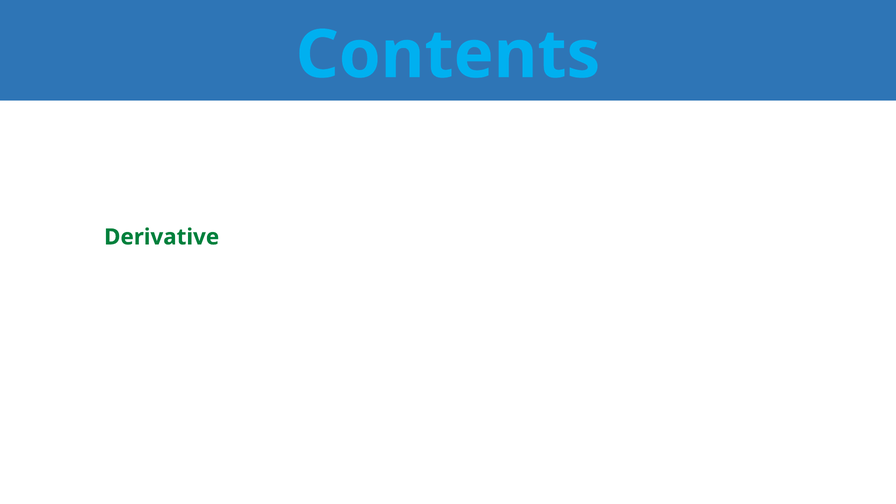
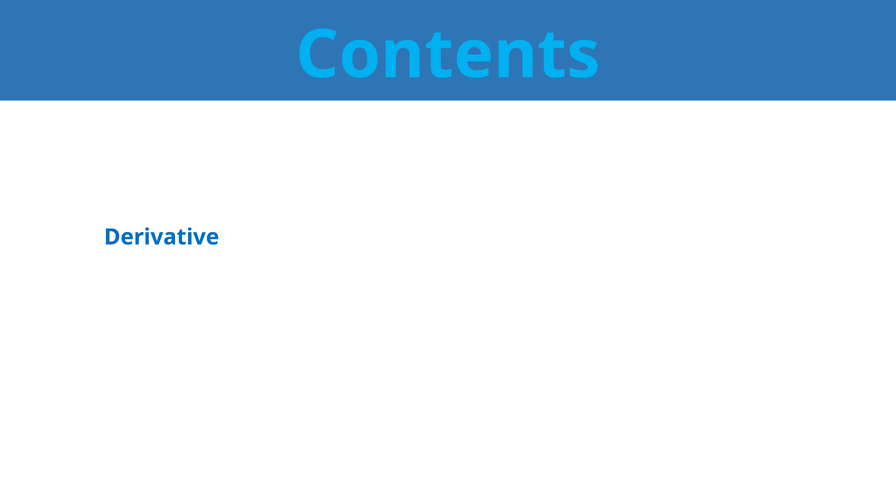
Derivative colour: green -> blue
